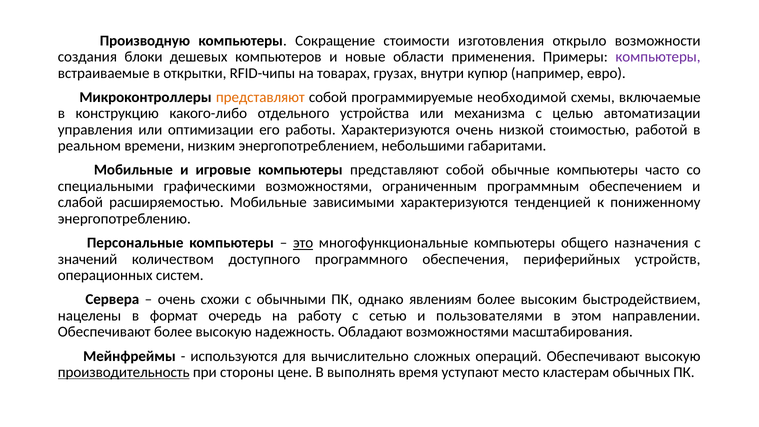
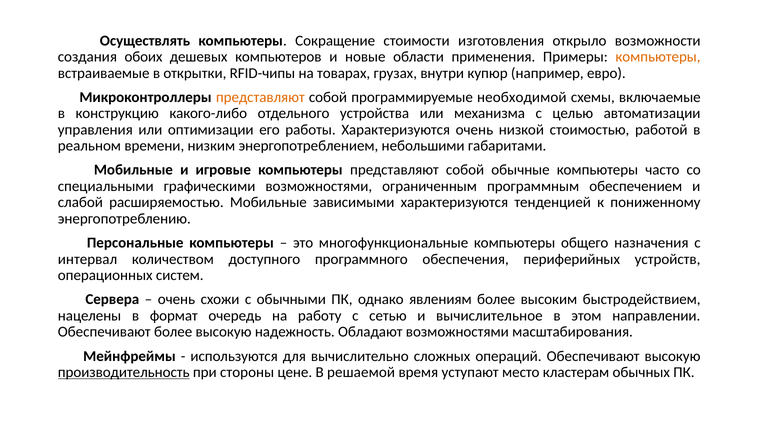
Производную: Производную -> Осуществлять
блоки: блоки -> обоих
компьютеры at (658, 57) colour: purple -> orange
это underline: present -> none
значений: значений -> интервал
пользователями: пользователями -> вычислительное
выполнять: выполнять -> решаемой
